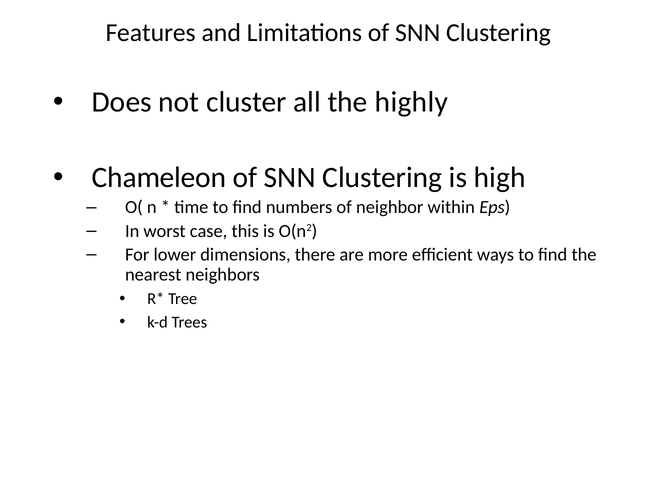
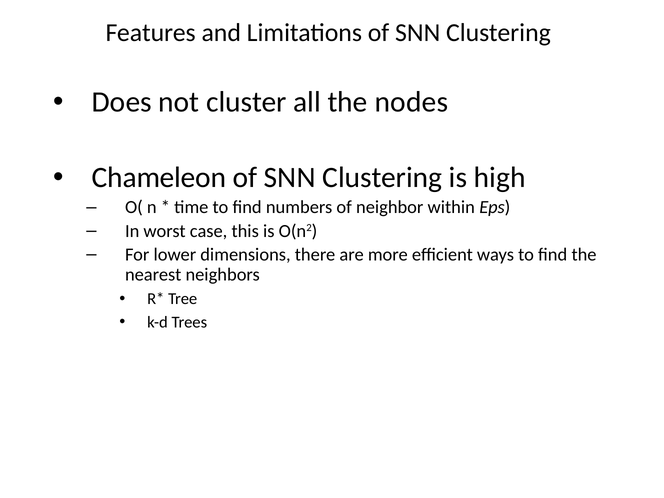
highly: highly -> nodes
